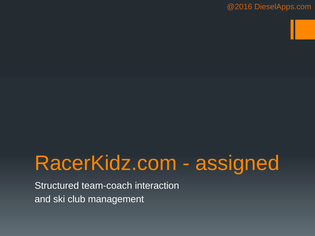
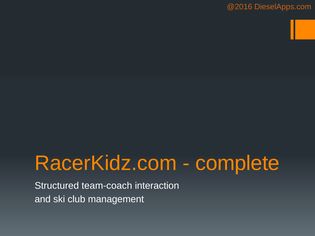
assigned: assigned -> complete
